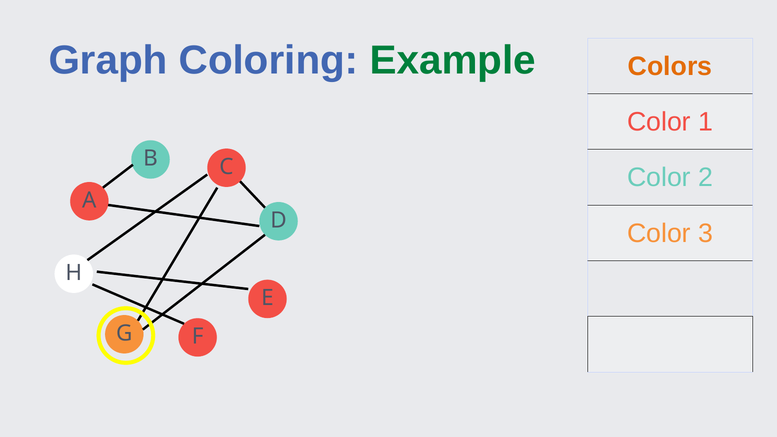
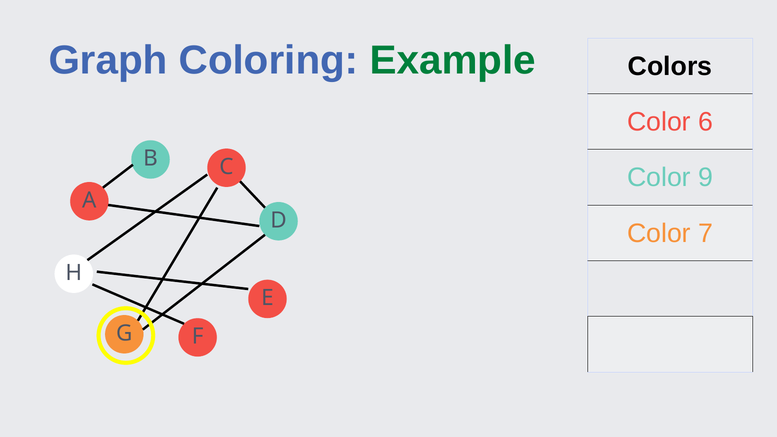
Colors colour: orange -> black
1: 1 -> 6
2: 2 -> 9
3: 3 -> 7
